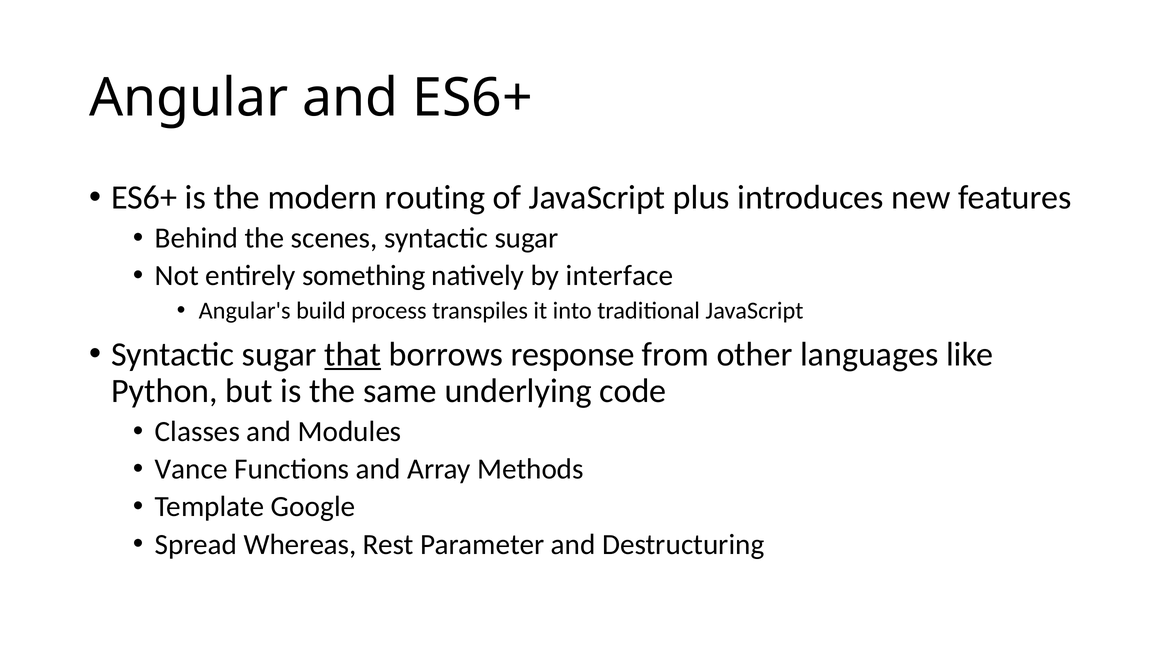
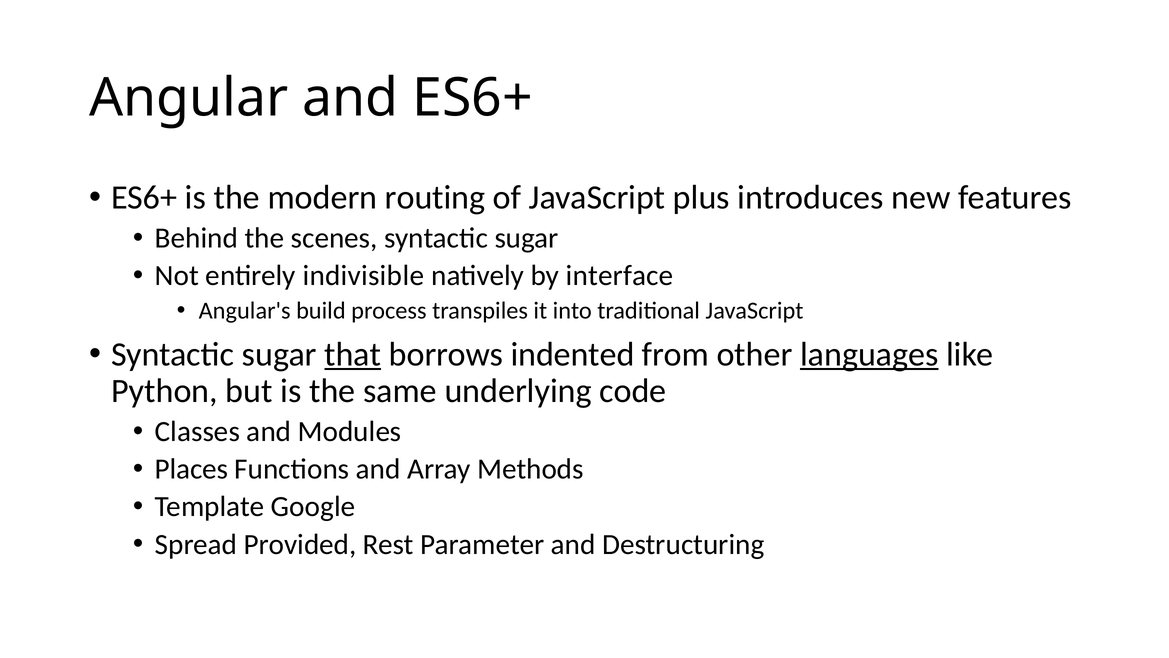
something: something -> indivisible
response: response -> indented
languages underline: none -> present
Vance: Vance -> Places
Whereas: Whereas -> Provided
